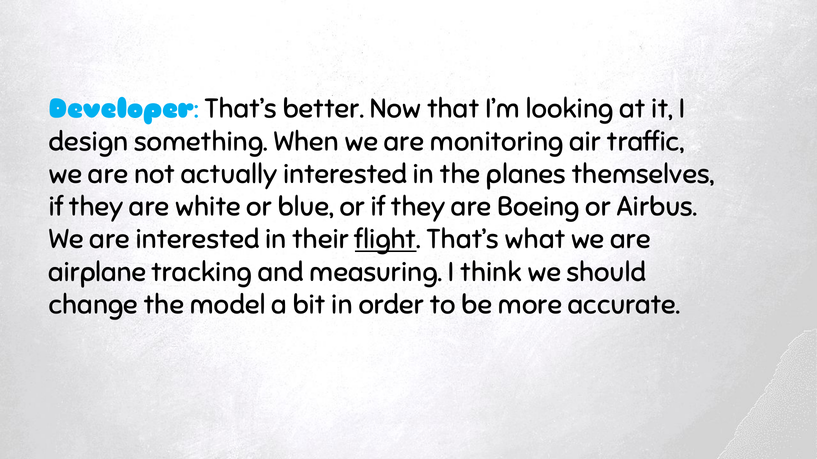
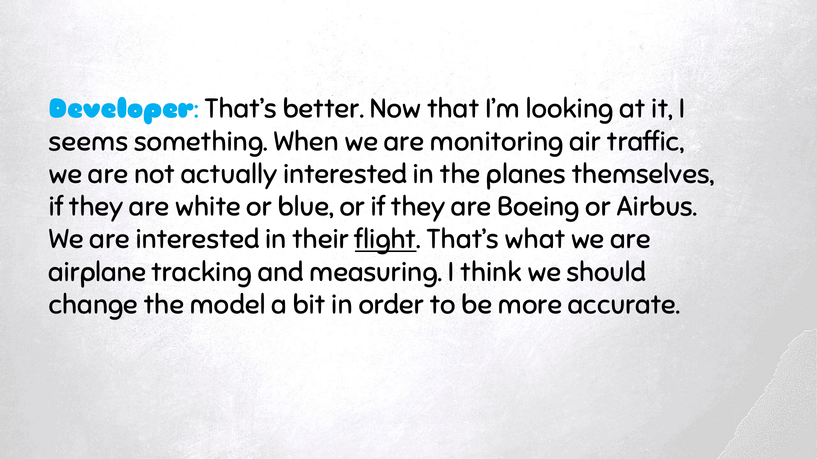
design: design -> seems
